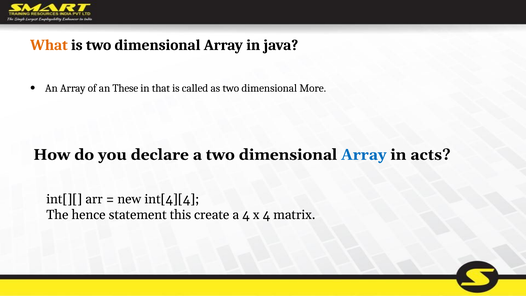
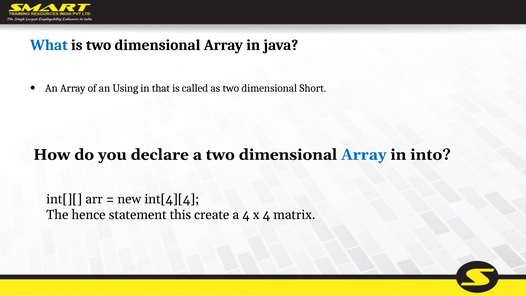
What colour: orange -> blue
These: These -> Using
More: More -> Short
acts: acts -> into
